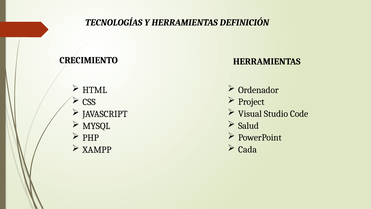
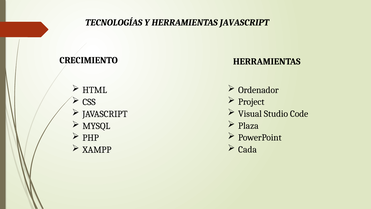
HERRAMIENTAS DEFINICIÓN: DEFINICIÓN -> JAVASCRIPT
Salud: Salud -> Plaza
